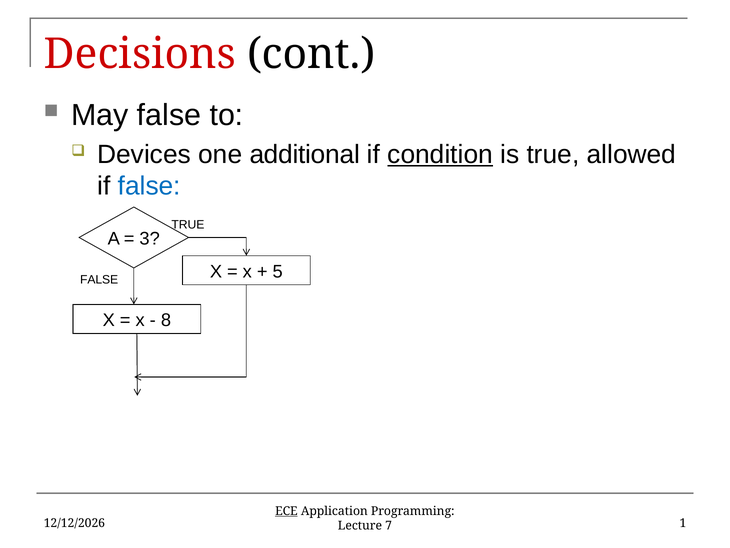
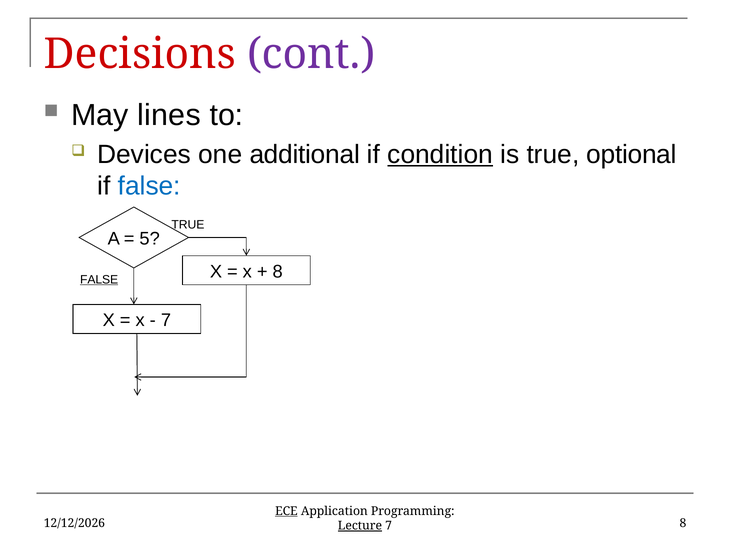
cont colour: black -> purple
May false: false -> lines
allowed: allowed -> optional
3: 3 -> 5
FALSE at (99, 279) underline: none -> present
5 at (278, 271): 5 -> 8
8 at (166, 320): 8 -> 7
Lecture underline: none -> present
7 1: 1 -> 8
